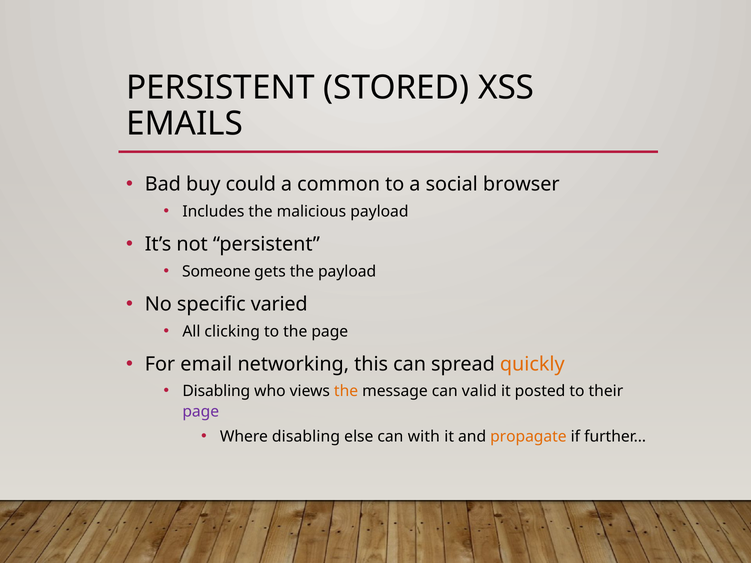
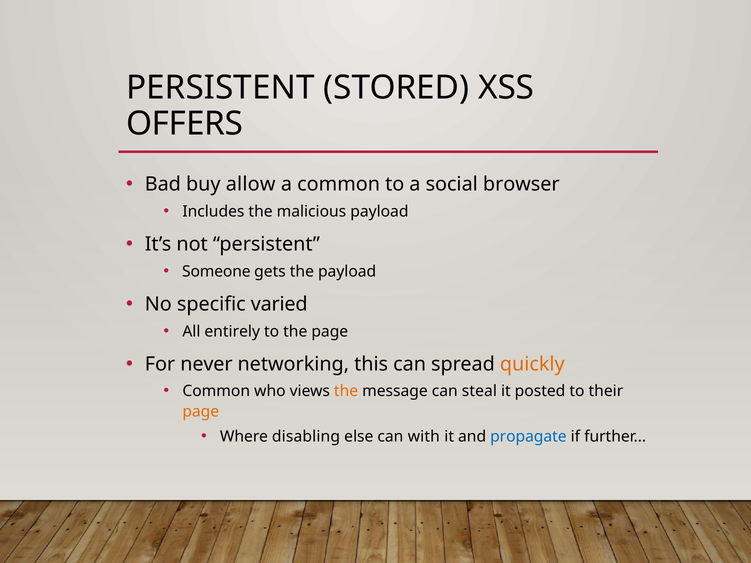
EMAILS: EMAILS -> OFFERS
could: could -> allow
clicking: clicking -> entirely
email: email -> never
Disabling at (216, 391): Disabling -> Common
valid: valid -> steal
page at (201, 412) colour: purple -> orange
propagate colour: orange -> blue
